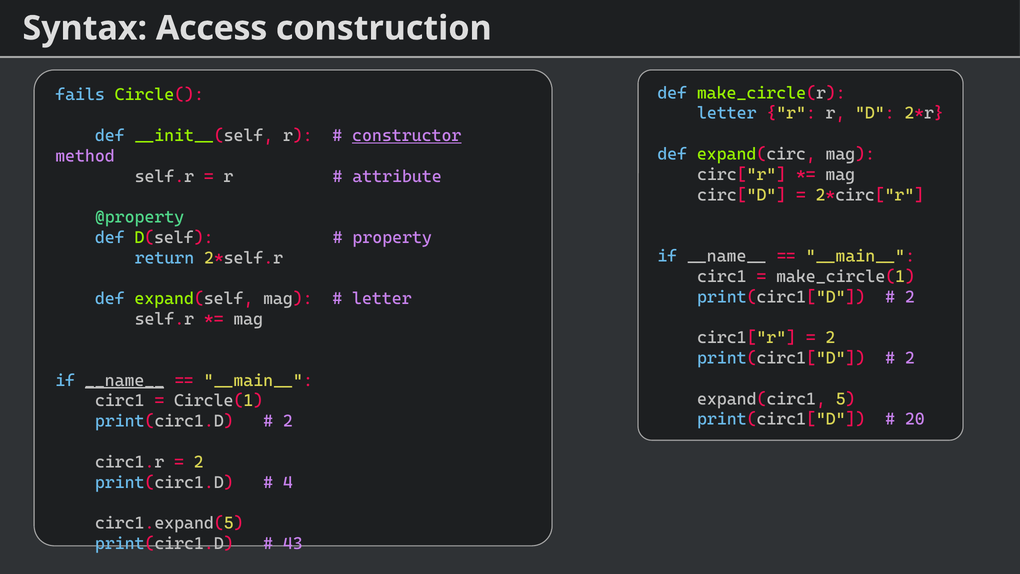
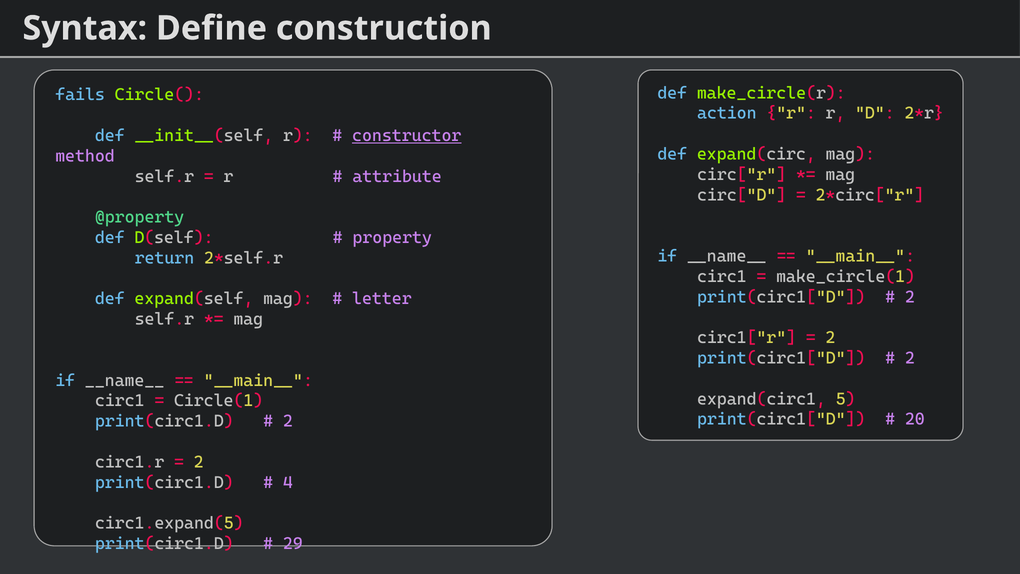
Access: Access -> Define
letter at (727, 113): letter -> action
__name__ at (125, 380) underline: present -> none
43: 43 -> 29
